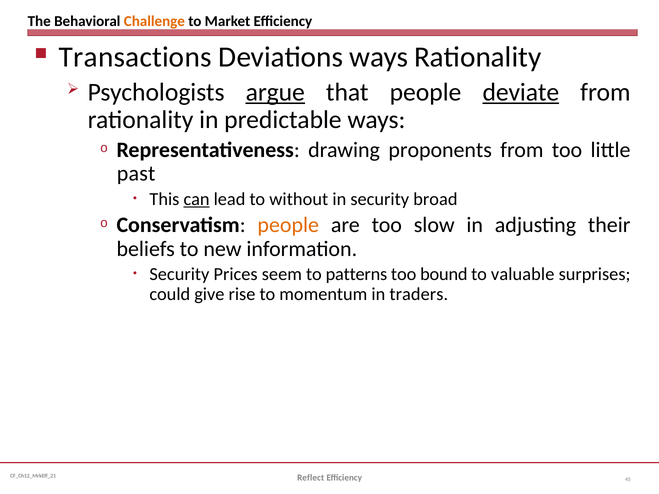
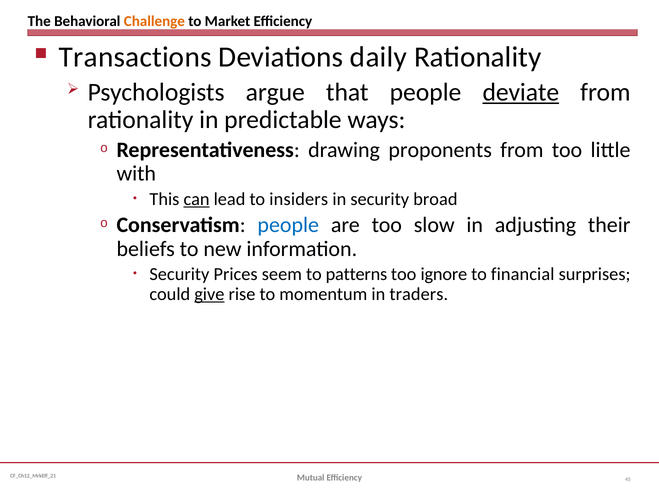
Deviations ways: ways -> daily
argue underline: present -> none
past: past -> with
without: without -> insiders
people at (288, 225) colour: orange -> blue
bound: bound -> ignore
valuable: valuable -> financial
give underline: none -> present
Reflect: Reflect -> Mutual
